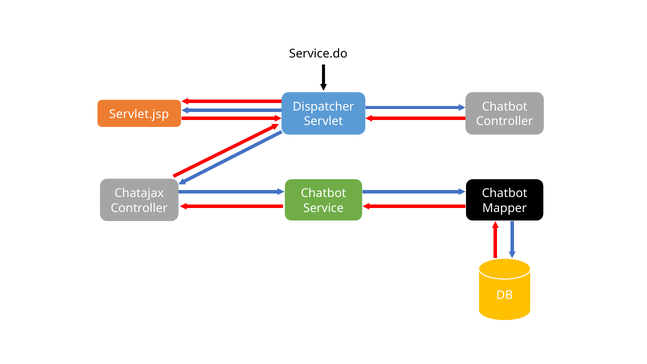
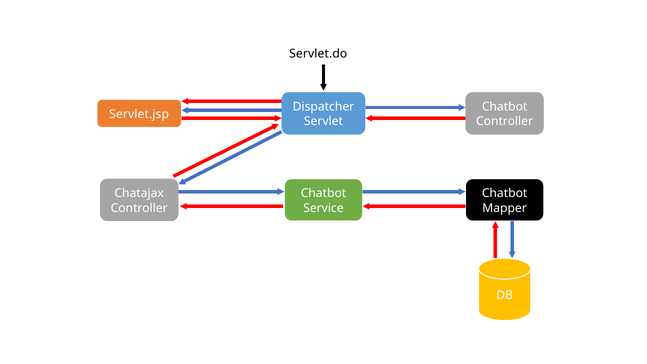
Service.do: Service.do -> Servlet.do
